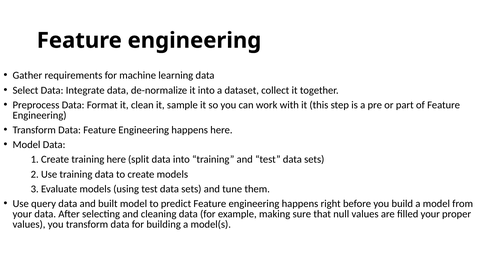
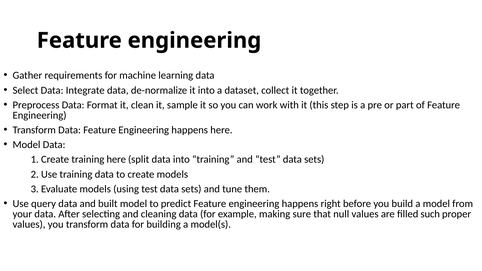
filled your: your -> such
